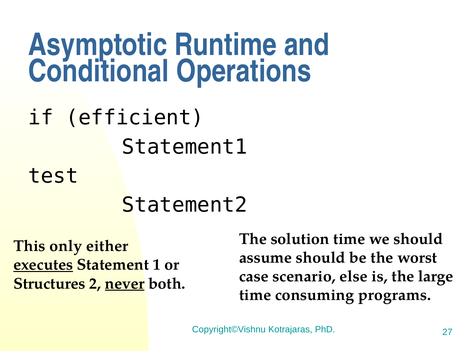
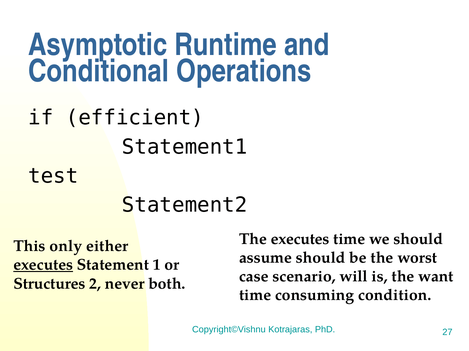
The solution: solution -> executes
else: else -> will
large: large -> want
never underline: present -> none
programs: programs -> condition
